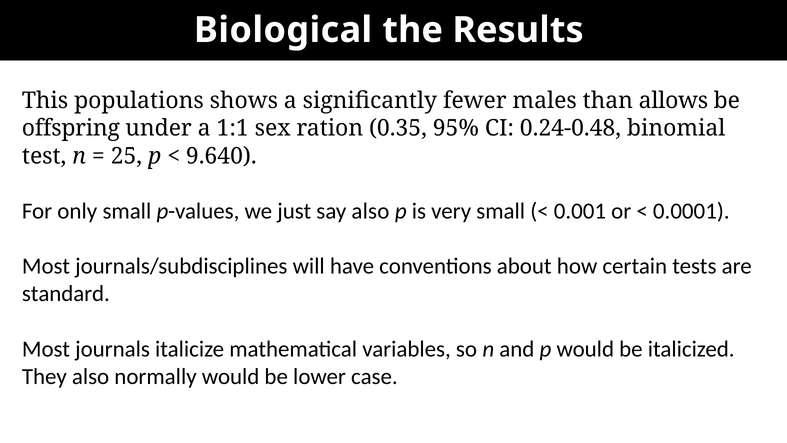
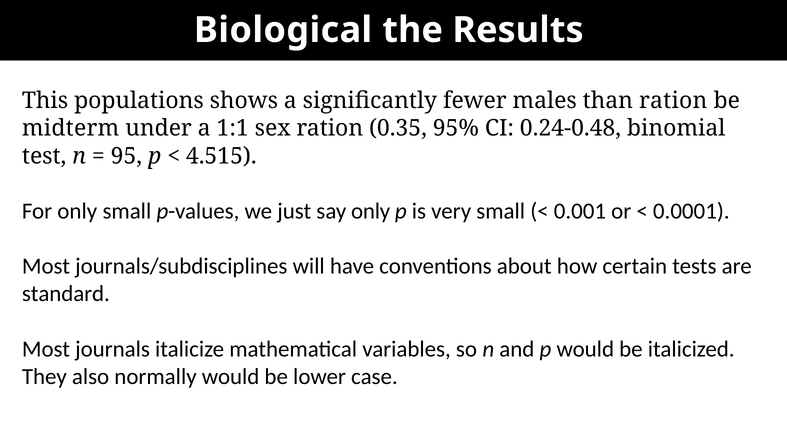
than allows: allows -> ration
offspring: offspring -> midterm
25: 25 -> 95
9.640: 9.640 -> 4.515
say also: also -> only
